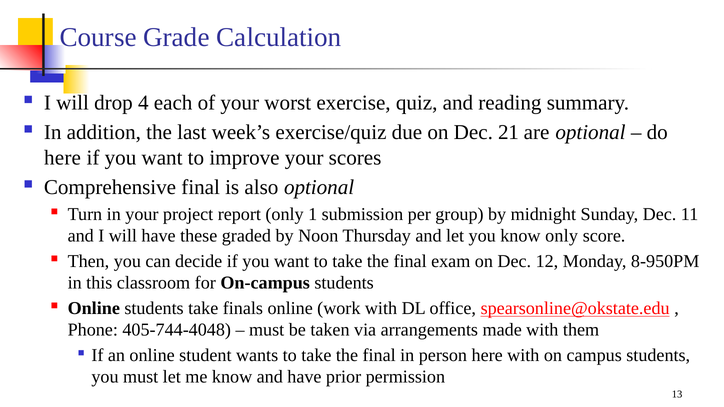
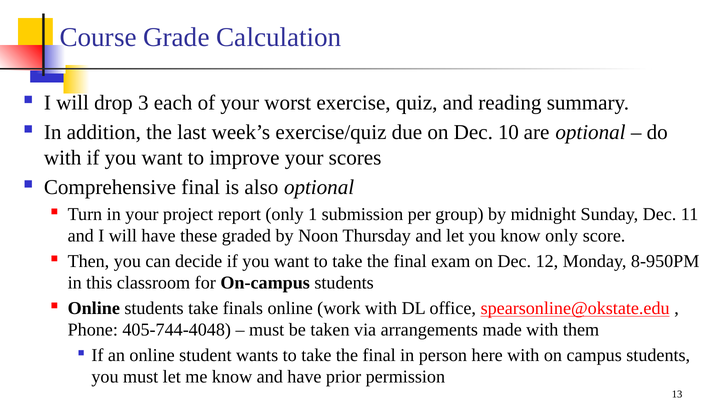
4: 4 -> 3
21: 21 -> 10
here at (63, 158): here -> with
